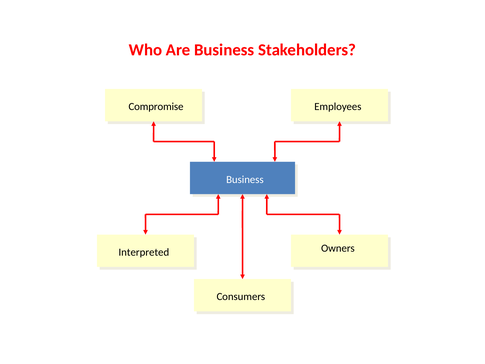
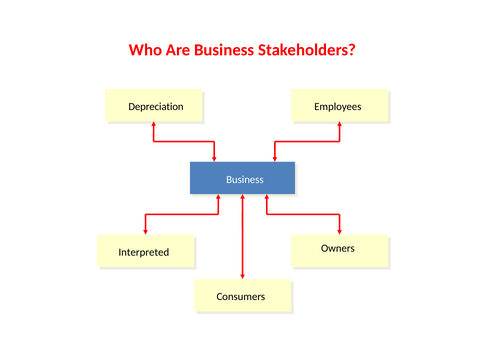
Compromise: Compromise -> Depreciation
